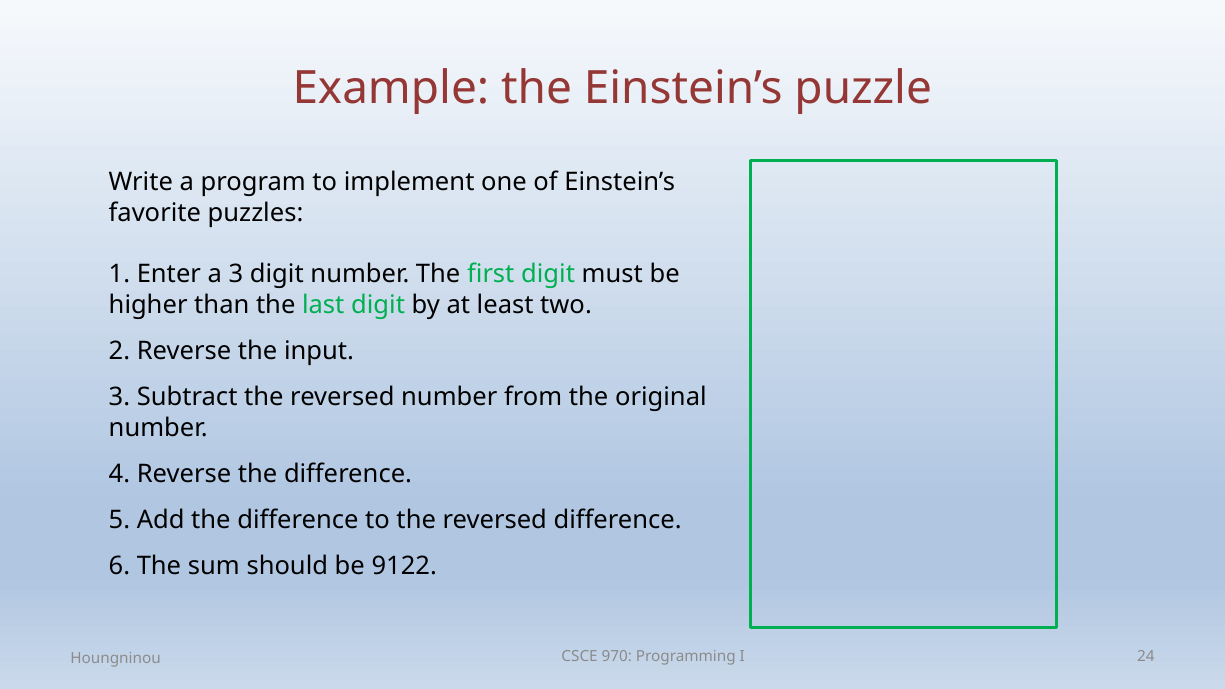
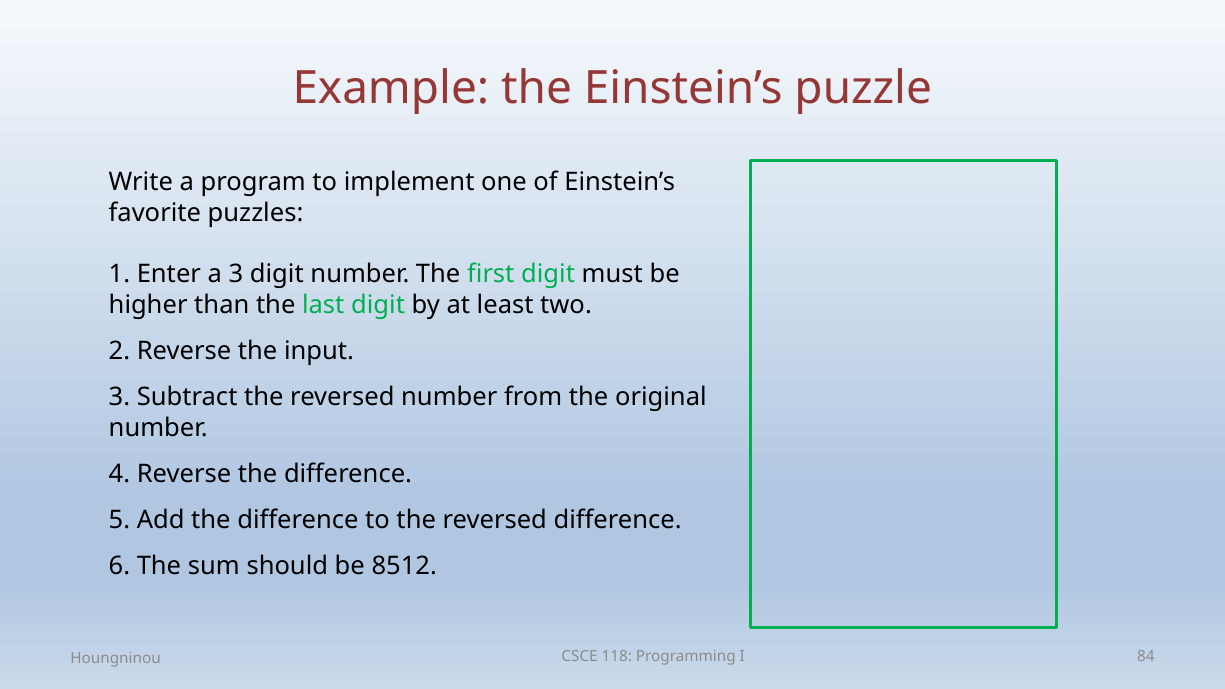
9122: 9122 -> 8512
970: 970 -> 118
24: 24 -> 84
